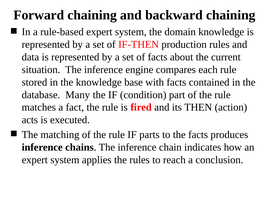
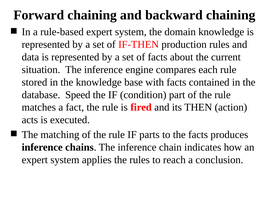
Many: Many -> Speed
